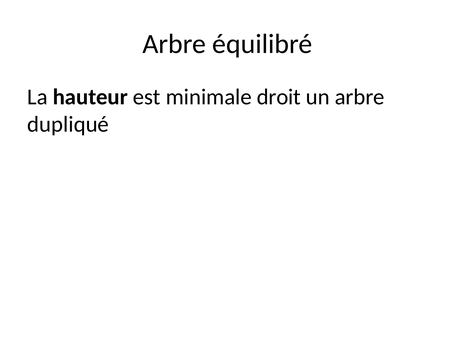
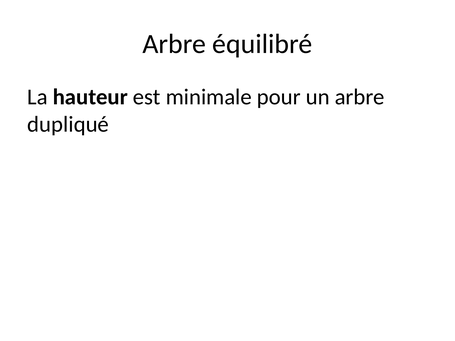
droit: droit -> pour
